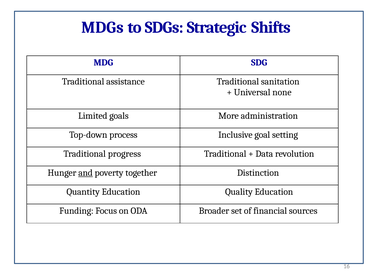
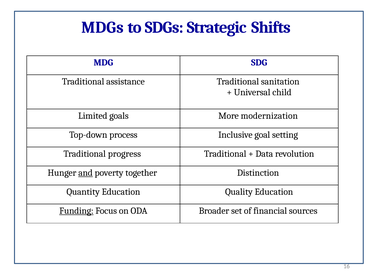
none: none -> child
administration: administration -> modernization
Funding underline: none -> present
